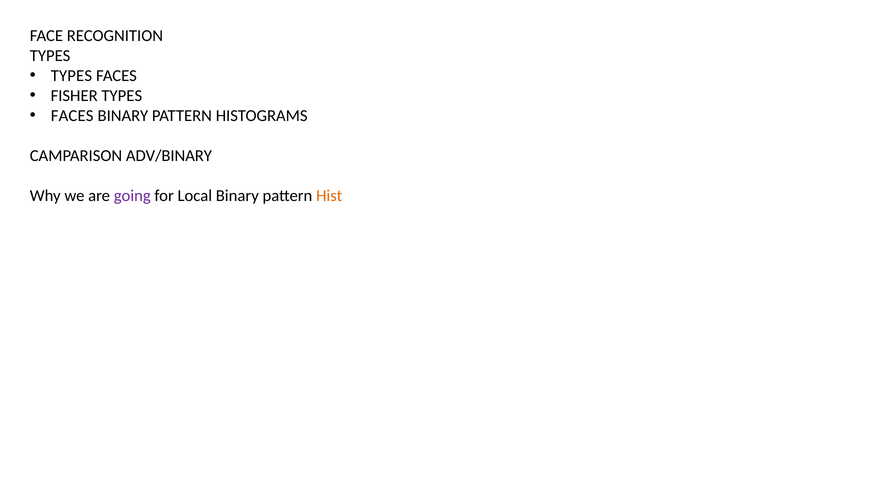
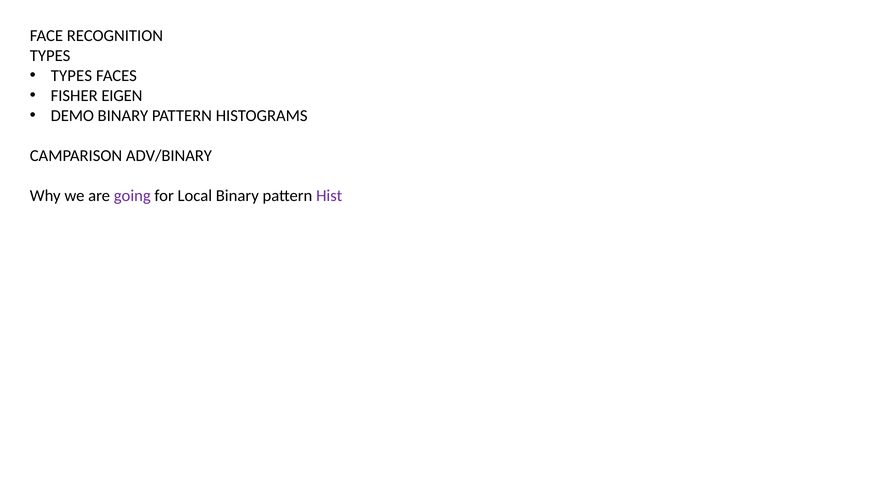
FISHER TYPES: TYPES -> EIGEN
FACES at (72, 116): FACES -> DEMO
Hist colour: orange -> purple
